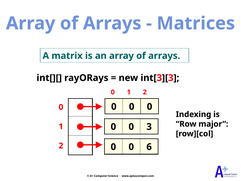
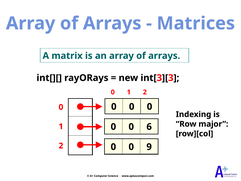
3: 3 -> 6
6: 6 -> 9
